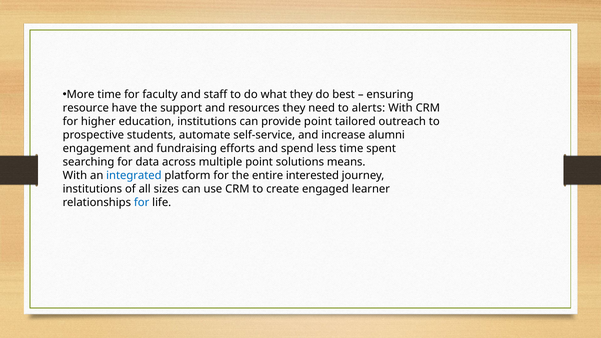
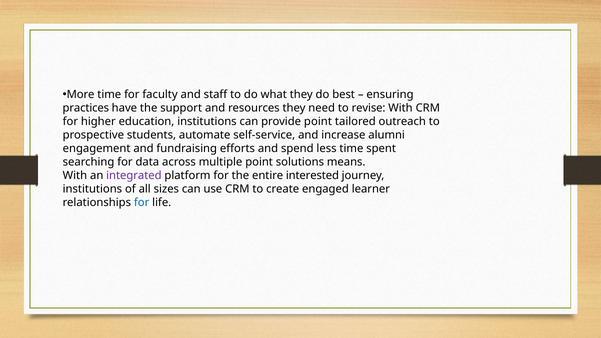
resource: resource -> practices
alerts: alerts -> revise
integrated colour: blue -> purple
